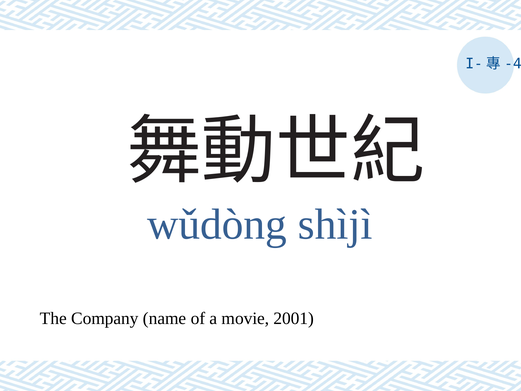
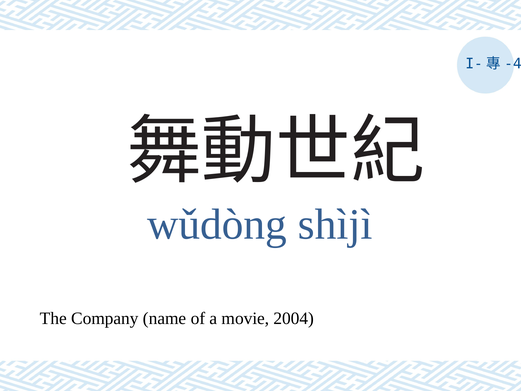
2001: 2001 -> 2004
